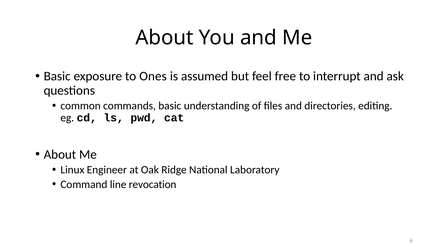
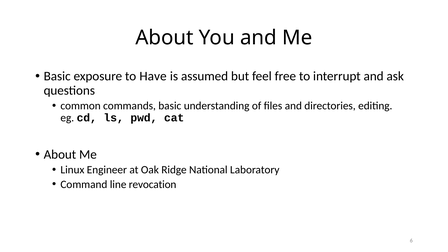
Ones: Ones -> Have
